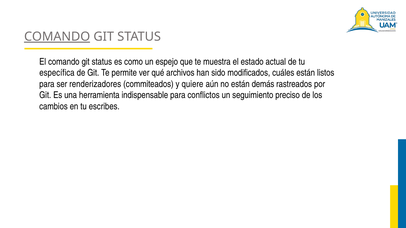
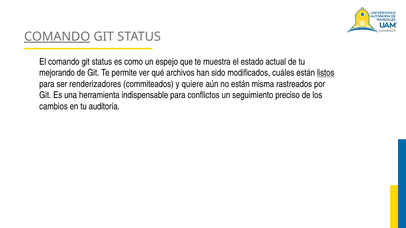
específica: específica -> mejorando
listos underline: none -> present
demás: demás -> misma
escribes: escribes -> auditoría
